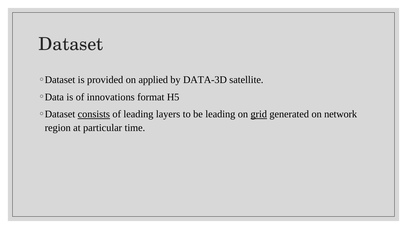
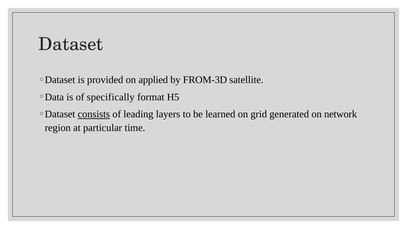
DATA-3D: DATA-3D -> FROM-3D
innovations: innovations -> specifically
be leading: leading -> learned
grid underline: present -> none
